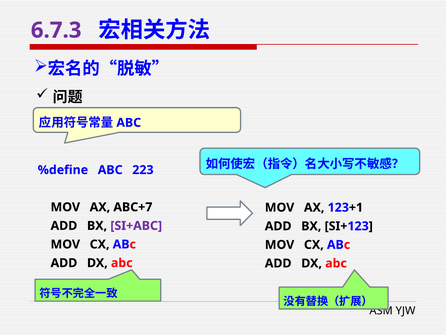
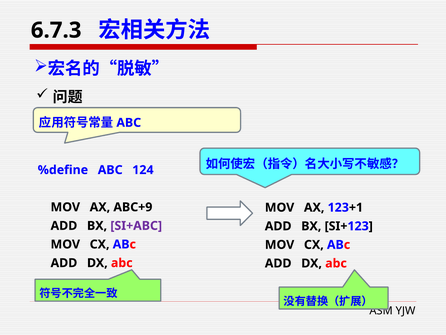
6.7.3 colour: purple -> black
223: 223 -> 124
ABC+7: ABC+7 -> ABC+9
